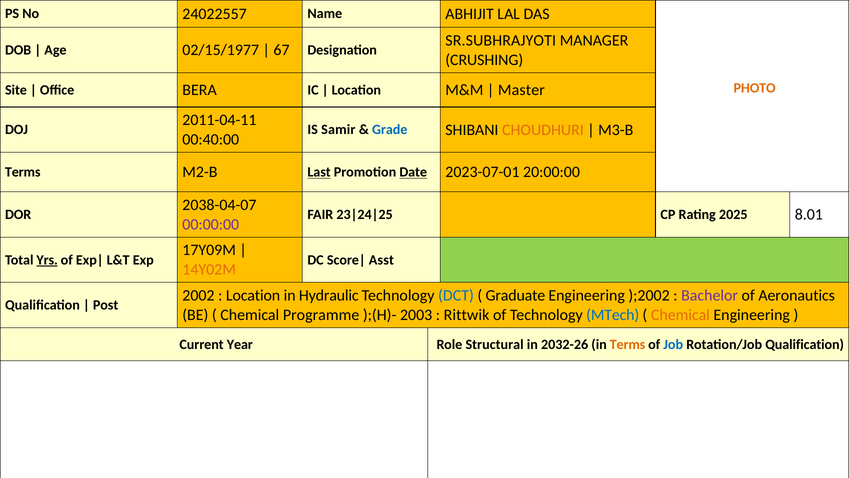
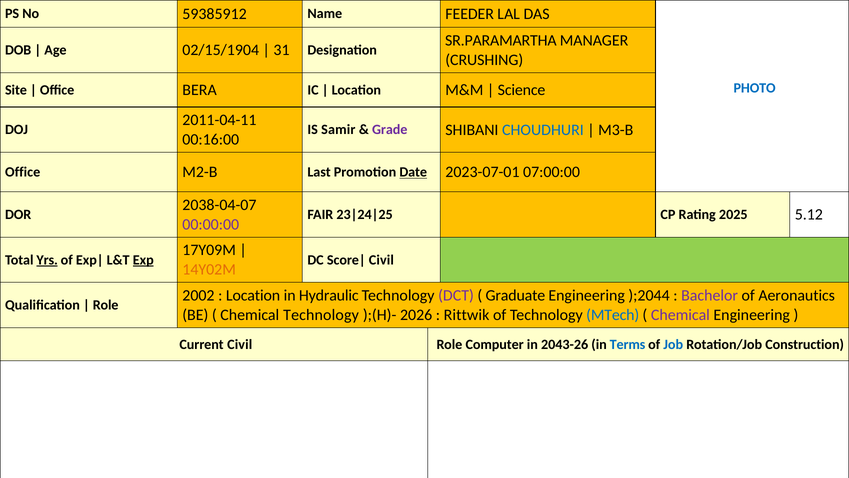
24022557: 24022557 -> 59385912
ABHIJIT: ABHIJIT -> FEEDER
SR.SUBHRAJYOTI: SR.SUBHRAJYOTI -> SR.PARAMARTHA
02/15/1977: 02/15/1977 -> 02/15/1904
67: 67 -> 31
PHOTO colour: orange -> blue
Master: Master -> Science
Grade colour: blue -> purple
CHOUDHURI colour: orange -> blue
00:40:00: 00:40:00 -> 00:16:00
Terms at (23, 172): Terms -> Office
Last underline: present -> none
20:00:00: 20:00:00 -> 07:00:00
8.01: 8.01 -> 5.12
Exp underline: none -> present
Asst at (381, 260): Asst -> Civil
DCT colour: blue -> purple
);2002: );2002 -> );2044
Post at (106, 305): Post -> Role
Chemical Programme: Programme -> Technology
2003: 2003 -> 2026
Chemical at (680, 315) colour: orange -> purple
Current Year: Year -> Civil
Structural: Structural -> Computer
2032-26: 2032-26 -> 2043-26
Terms at (628, 344) colour: orange -> blue
Rotation/Job Qualification: Qualification -> Construction
